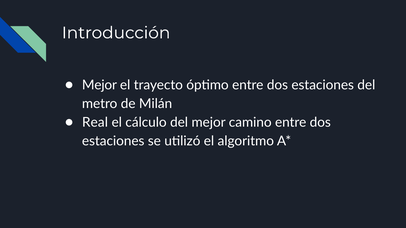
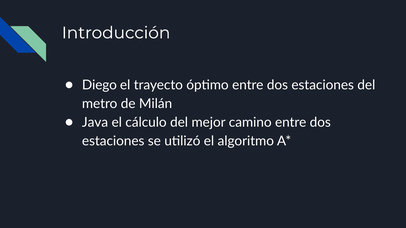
Mejor at (99, 85): Mejor -> Diego
Real: Real -> Java
